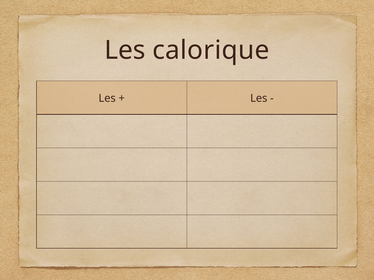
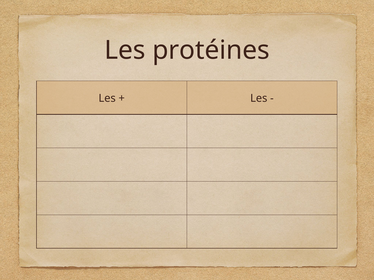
calorique: calorique -> protéines
